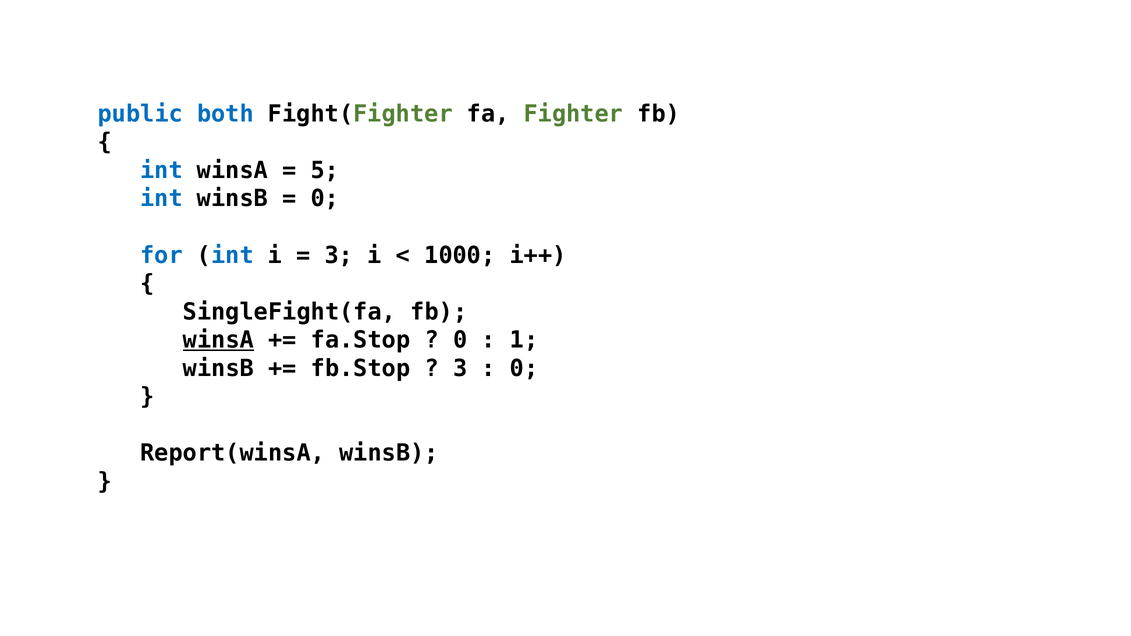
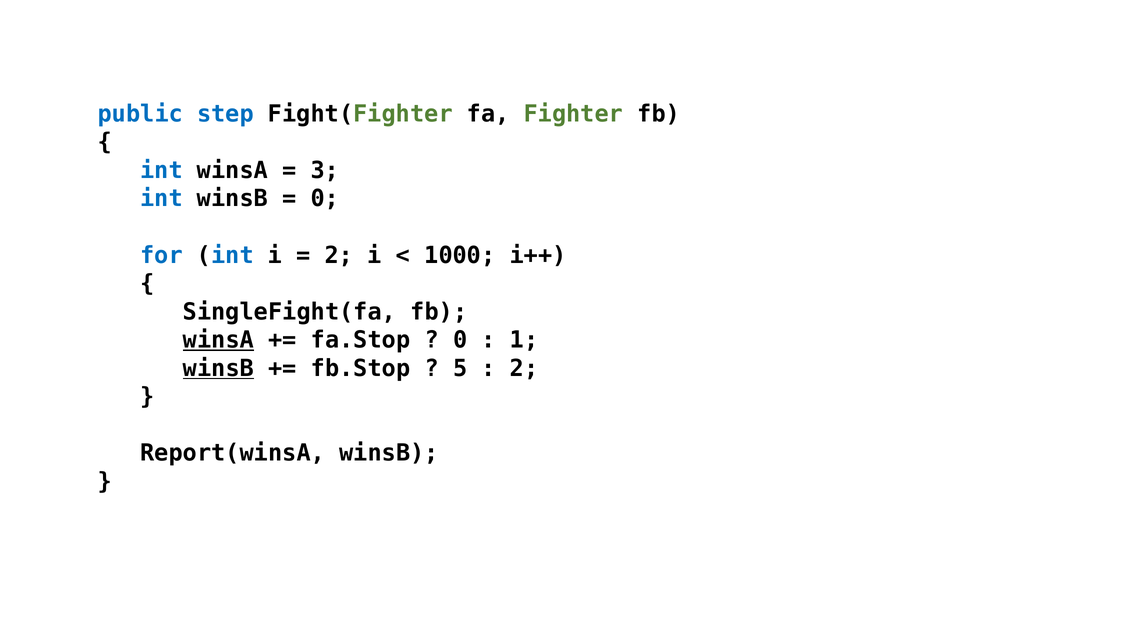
both: both -> step
5: 5 -> 3
3 at (339, 255): 3 -> 2
winsB at (218, 368) underline: none -> present
3 at (460, 368): 3 -> 5
0 at (524, 368): 0 -> 2
